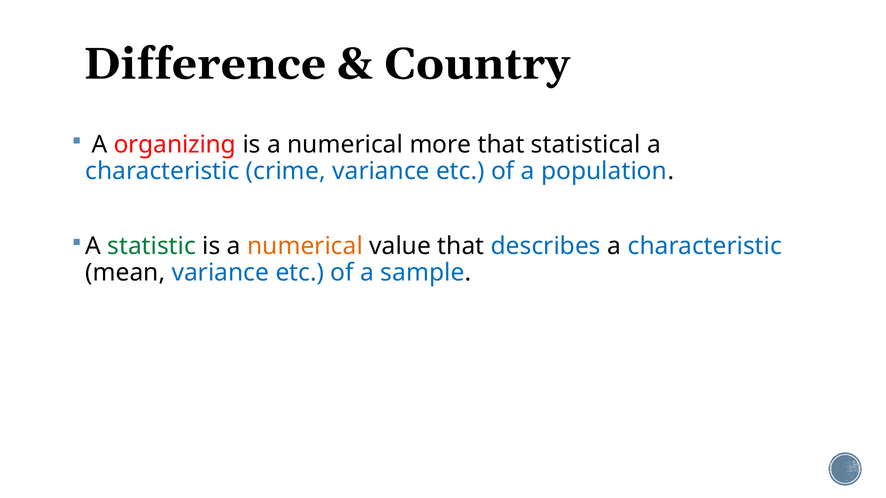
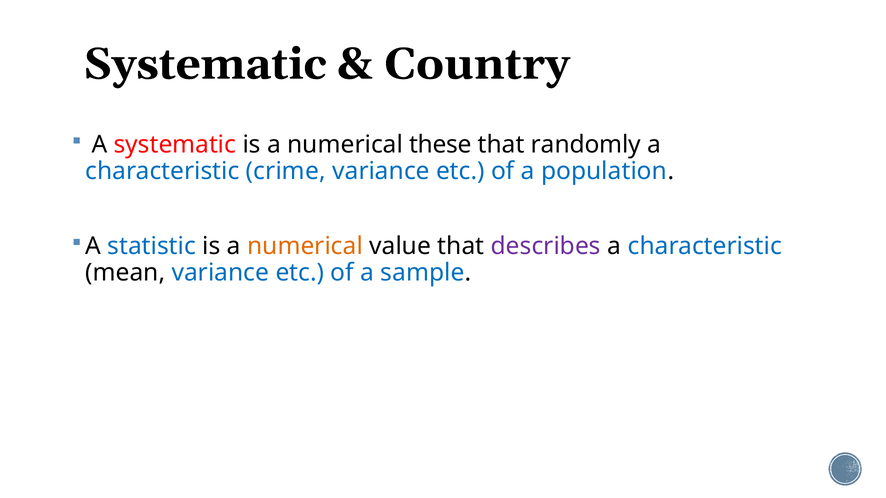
Difference at (205, 64): Difference -> Systematic
A organizing: organizing -> systematic
more: more -> these
statistical: statistical -> randomly
statistic colour: green -> blue
describes colour: blue -> purple
